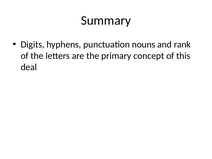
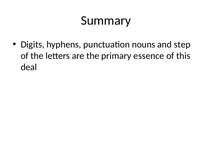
rank: rank -> step
concept: concept -> essence
